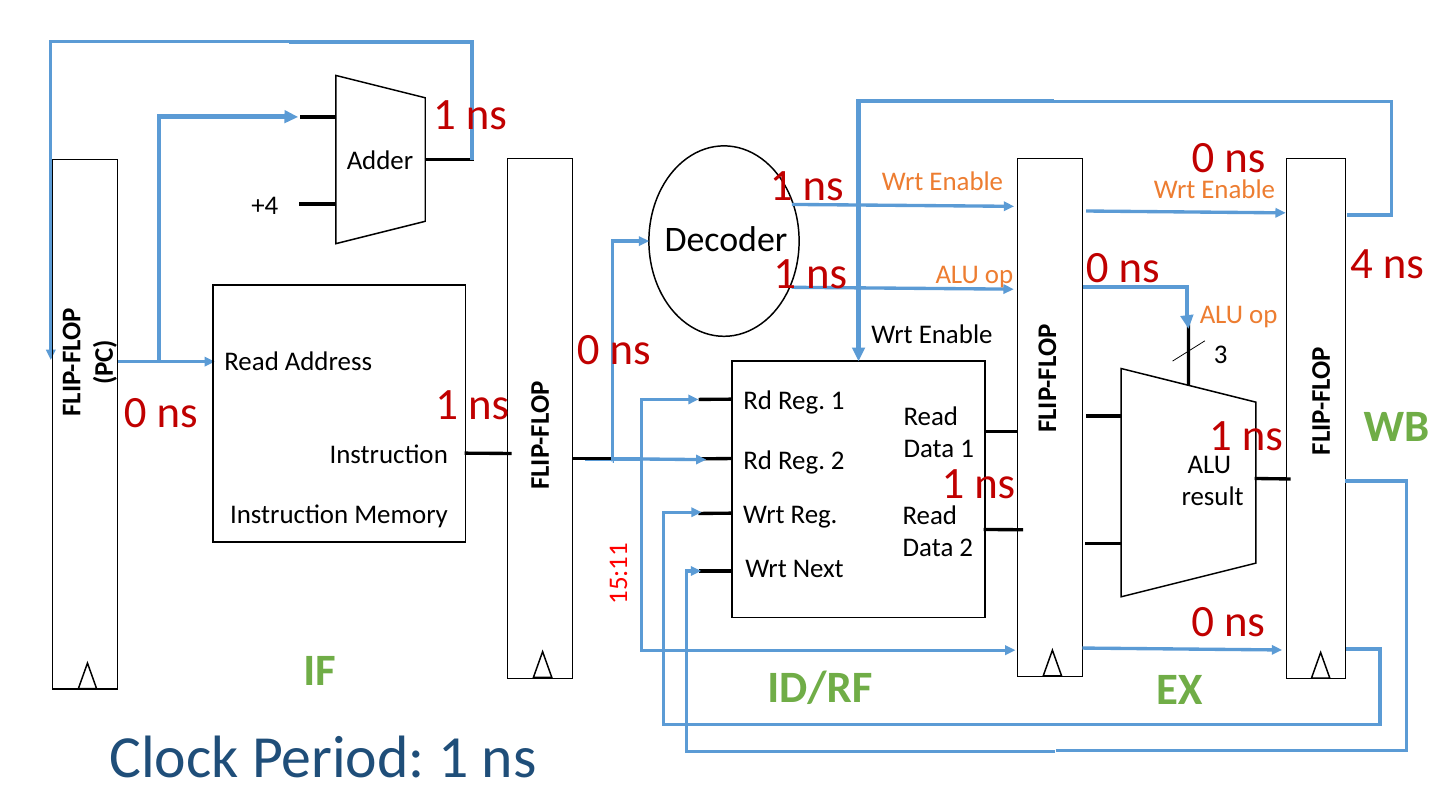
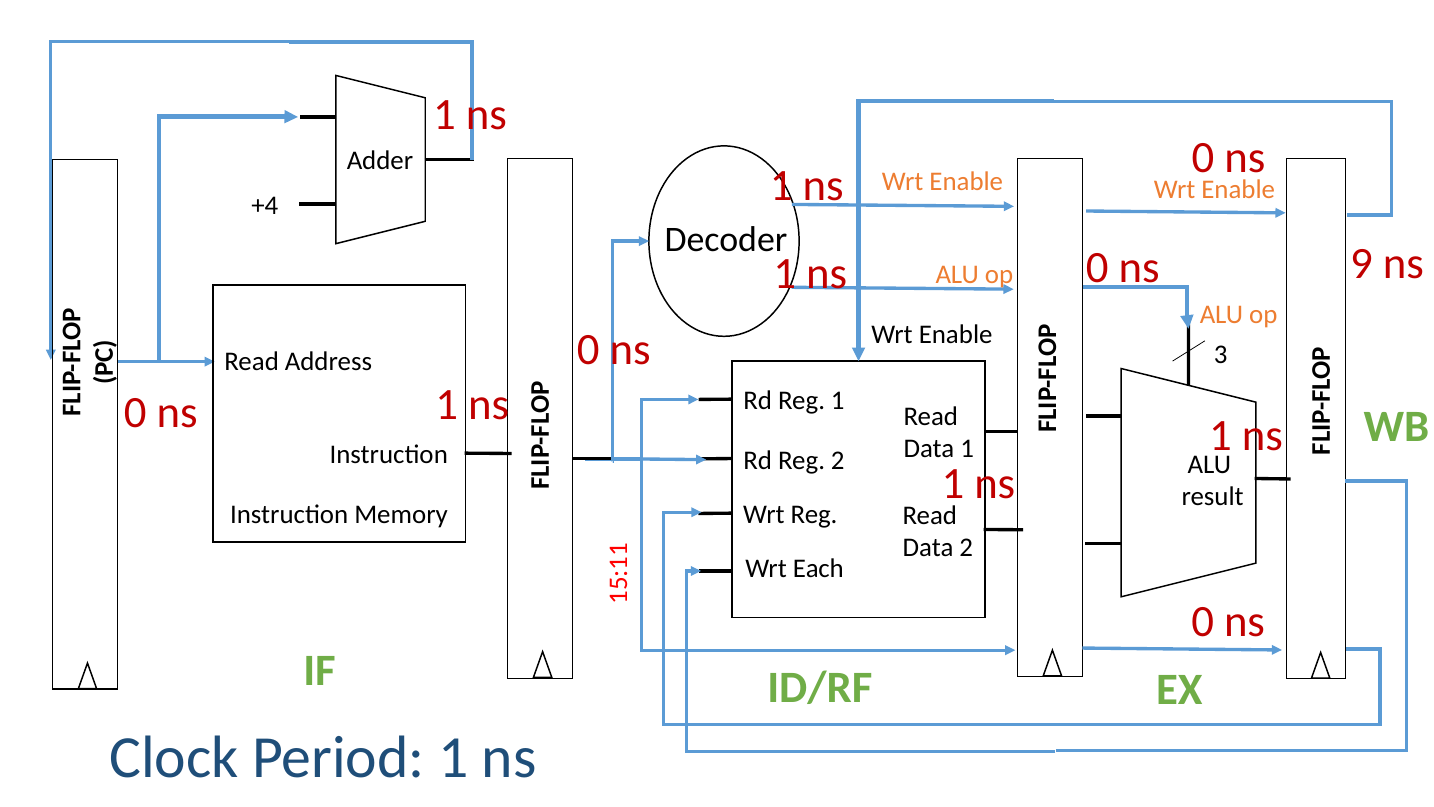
4: 4 -> 9
Next: Next -> Each
